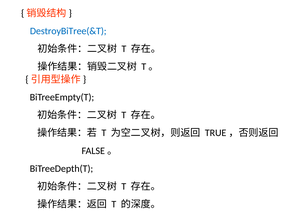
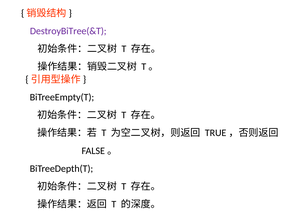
DestroyBiTree(&T colour: blue -> purple
